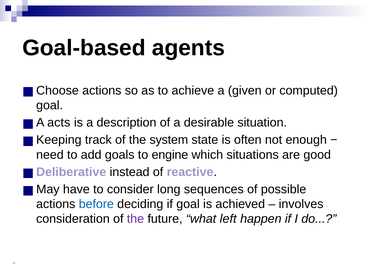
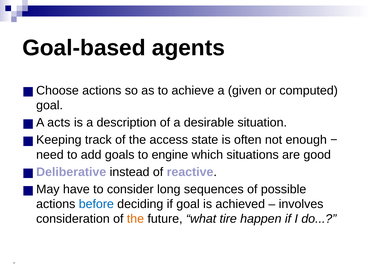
system: system -> access
the at (135, 219) colour: purple -> orange
left: left -> tire
